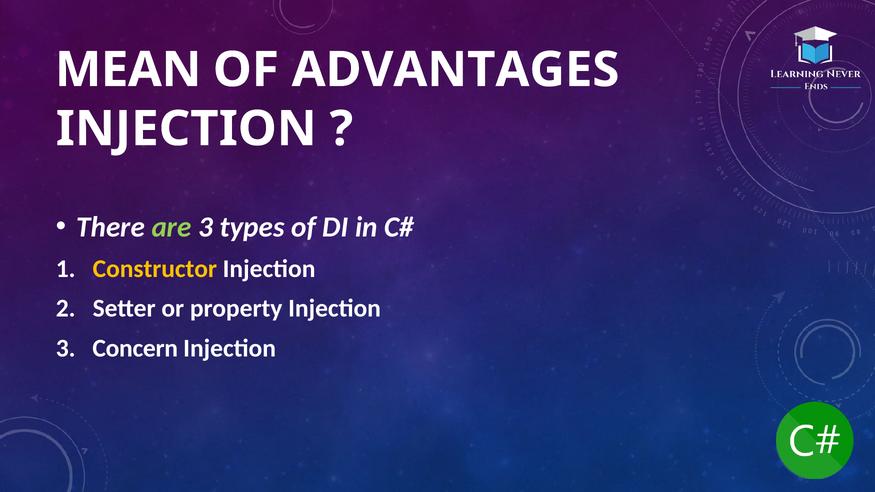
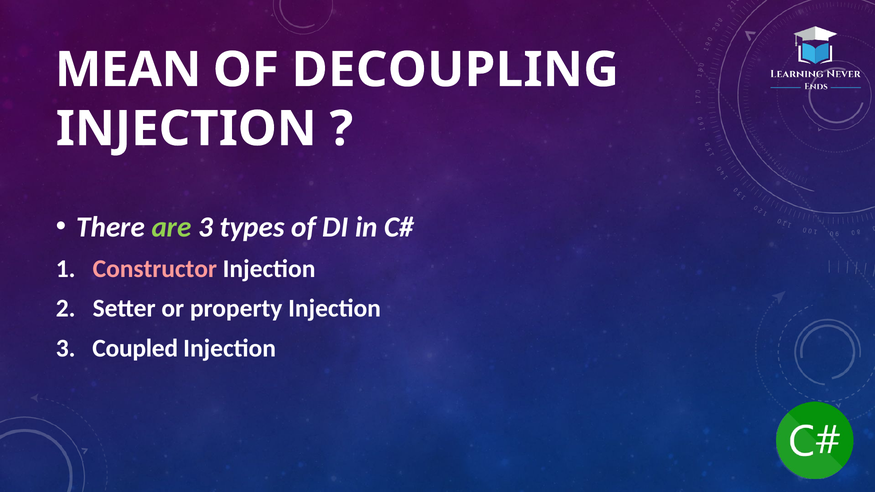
ADVANTAGES: ADVANTAGES -> DECOUPLING
Constructor colour: yellow -> pink
Concern: Concern -> Coupled
